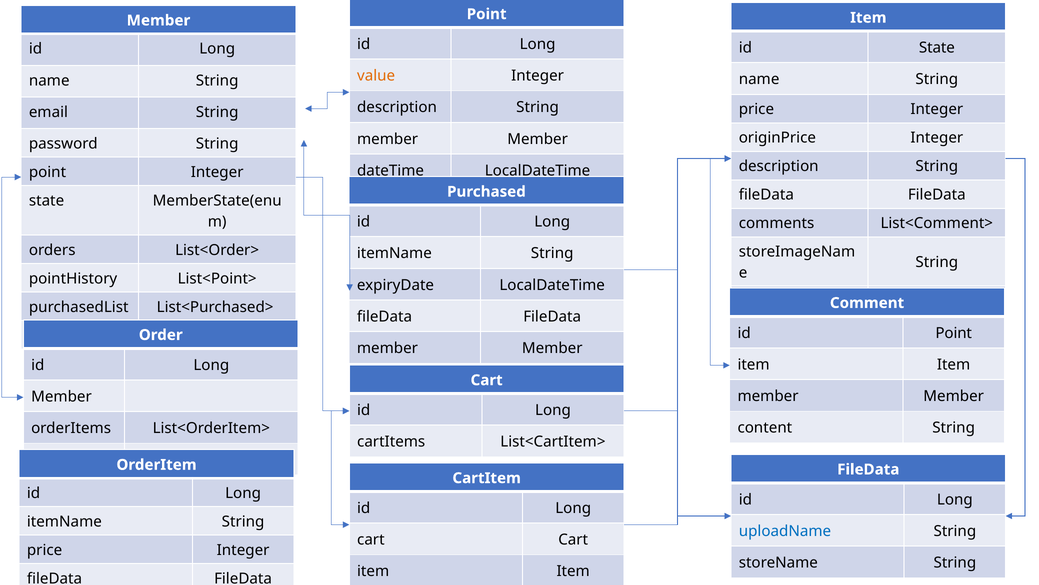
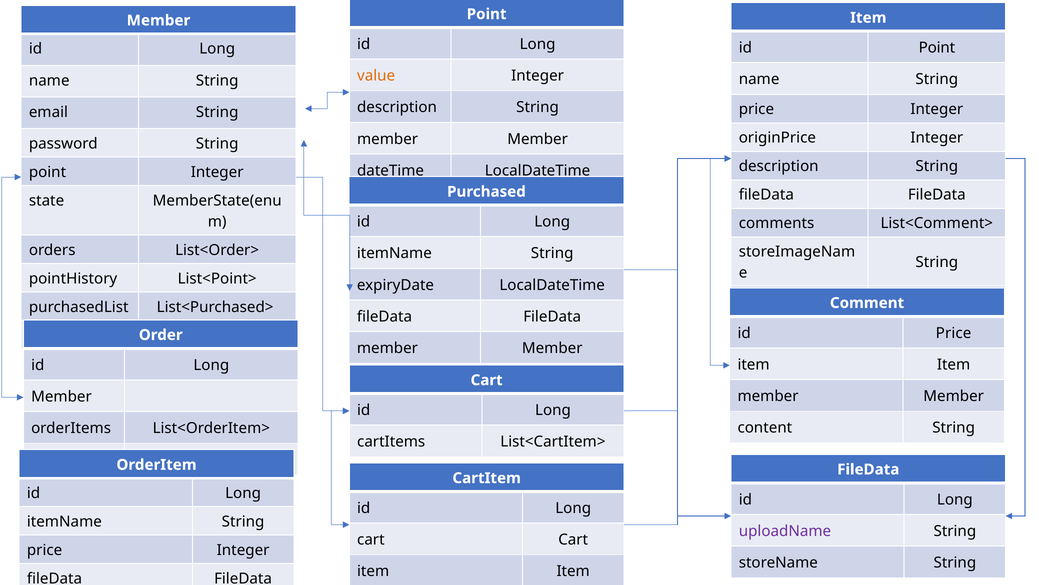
id State: State -> Point
id Point: Point -> Price
uploadName colour: blue -> purple
